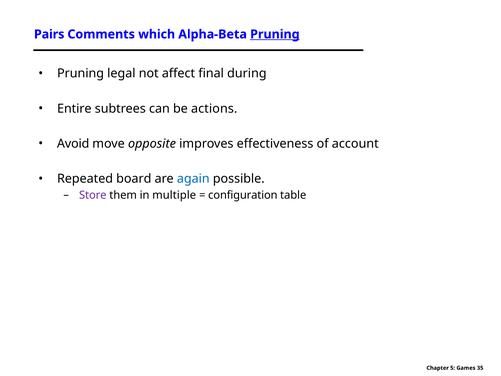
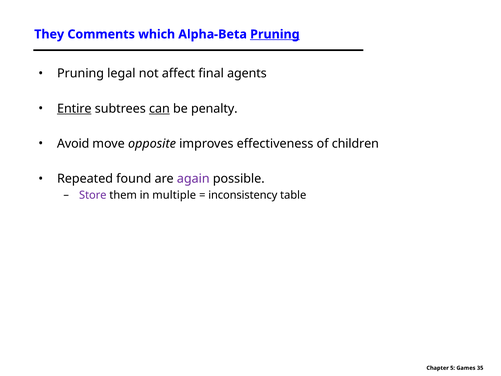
Pairs: Pairs -> They
during: during -> agents
Entire underline: none -> present
can underline: none -> present
actions: actions -> penalty
account: account -> children
board: board -> found
again colour: blue -> purple
configuration: configuration -> inconsistency
